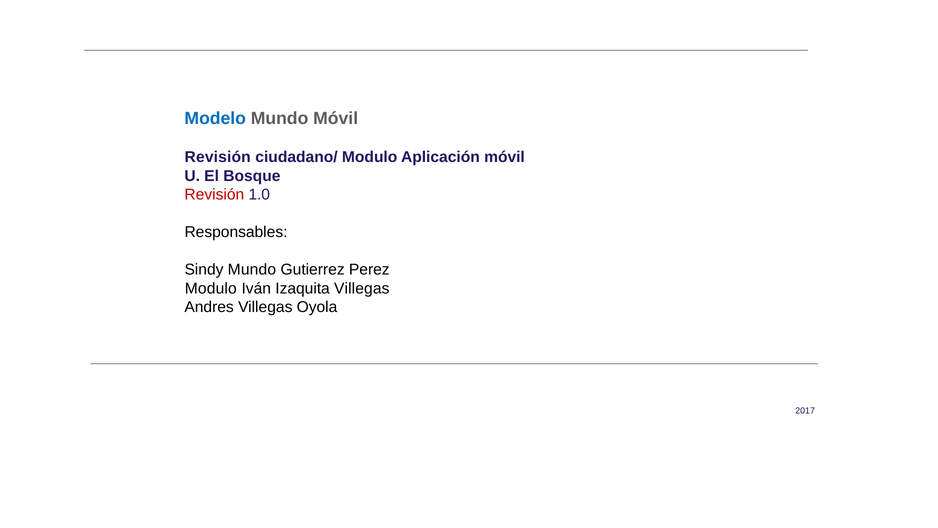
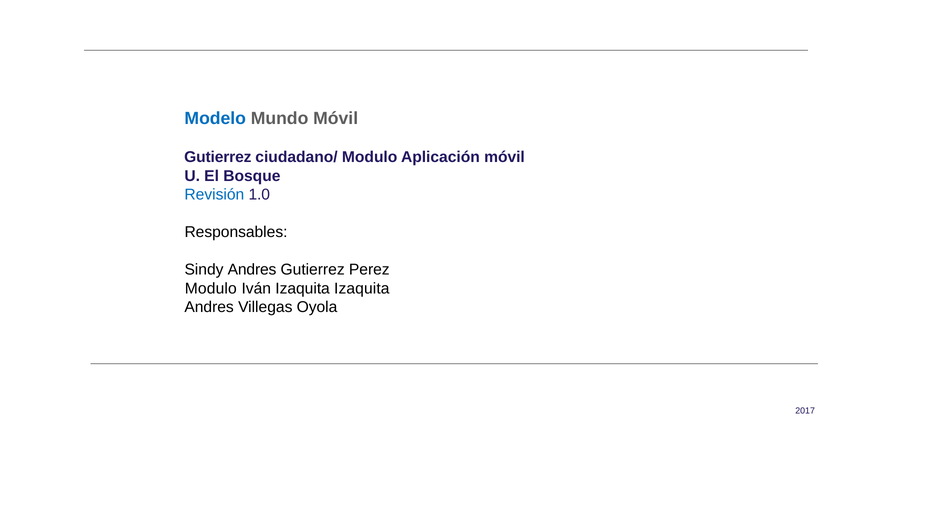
Revisión at (218, 157): Revisión -> Gutierrez
Revisión at (214, 195) colour: red -> blue
Sindy Mundo: Mundo -> Andres
Izaquita Villegas: Villegas -> Izaquita
